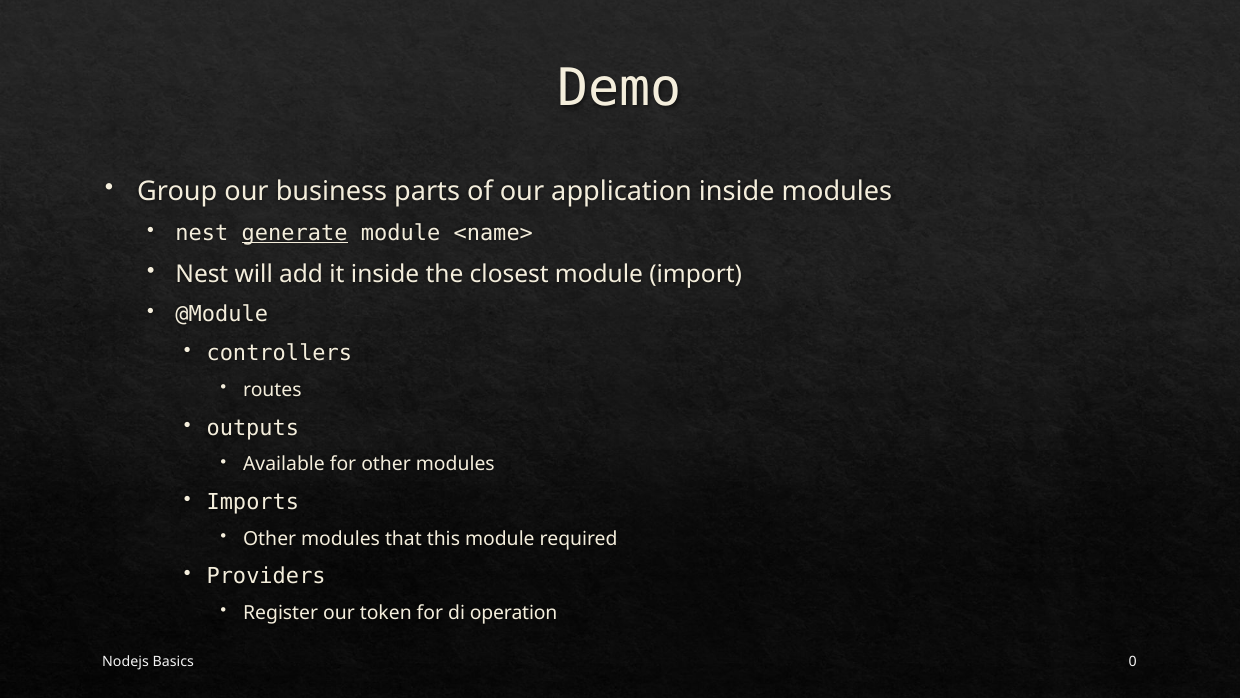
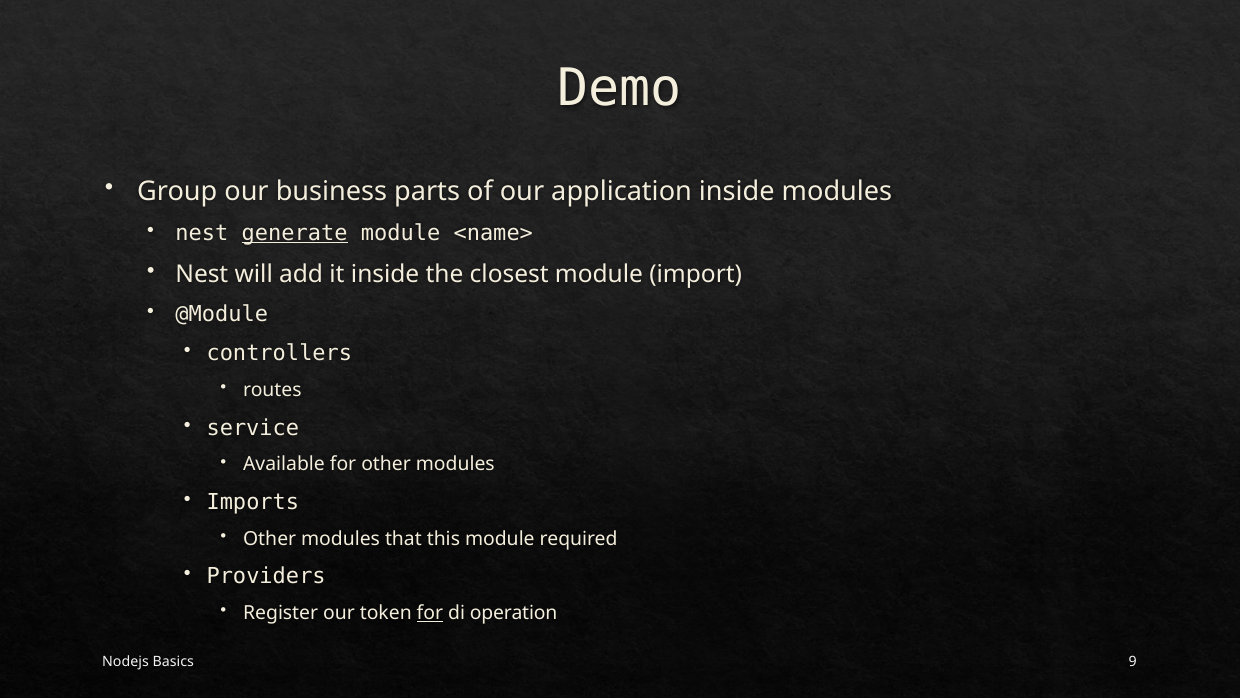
outputs: outputs -> service
for at (430, 612) underline: none -> present
0: 0 -> 9
